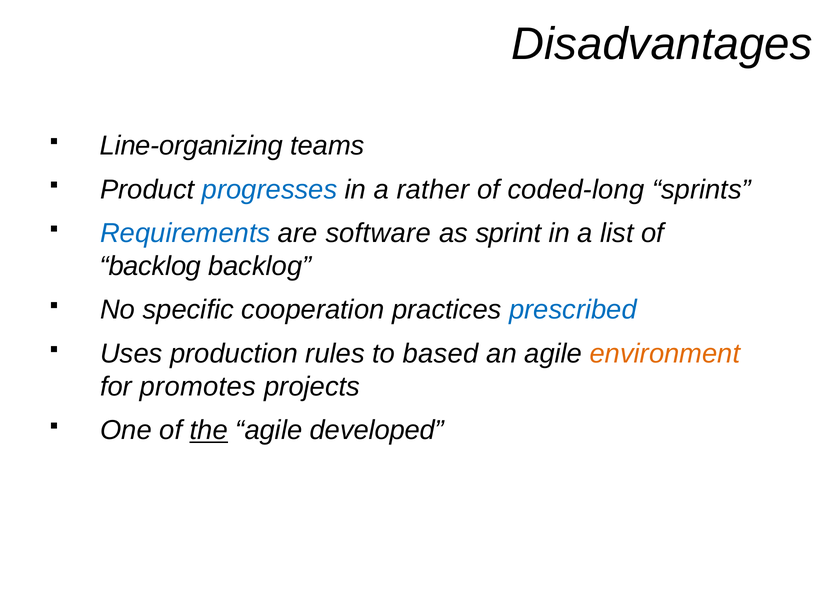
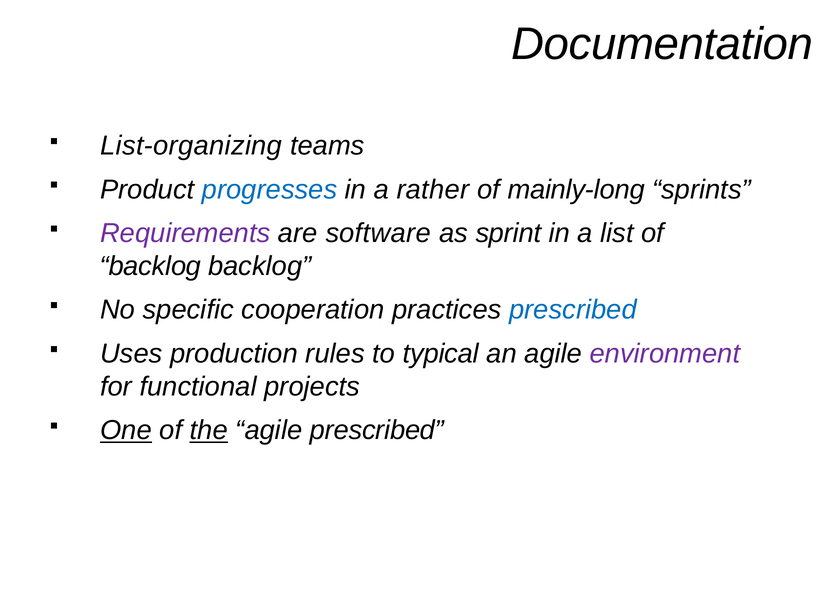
Disadvantages: Disadvantages -> Documentation
Line-organizing: Line-organizing -> List-organizing
coded-long: coded-long -> mainly-long
Requirements colour: blue -> purple
based: based -> typical
environment colour: orange -> purple
promotes: promotes -> functional
One underline: none -> present
agile developed: developed -> prescribed
